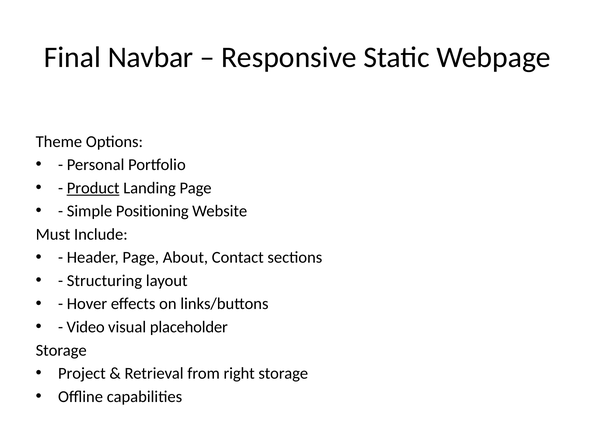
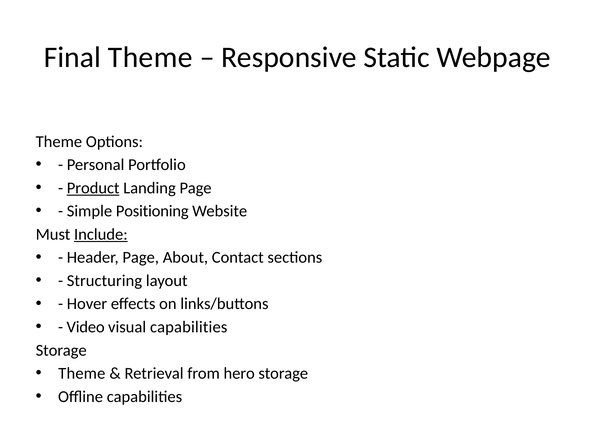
Final Navbar: Navbar -> Theme
Include underline: none -> present
visual placeholder: placeholder -> capabilities
Project at (82, 373): Project -> Theme
right: right -> hero
